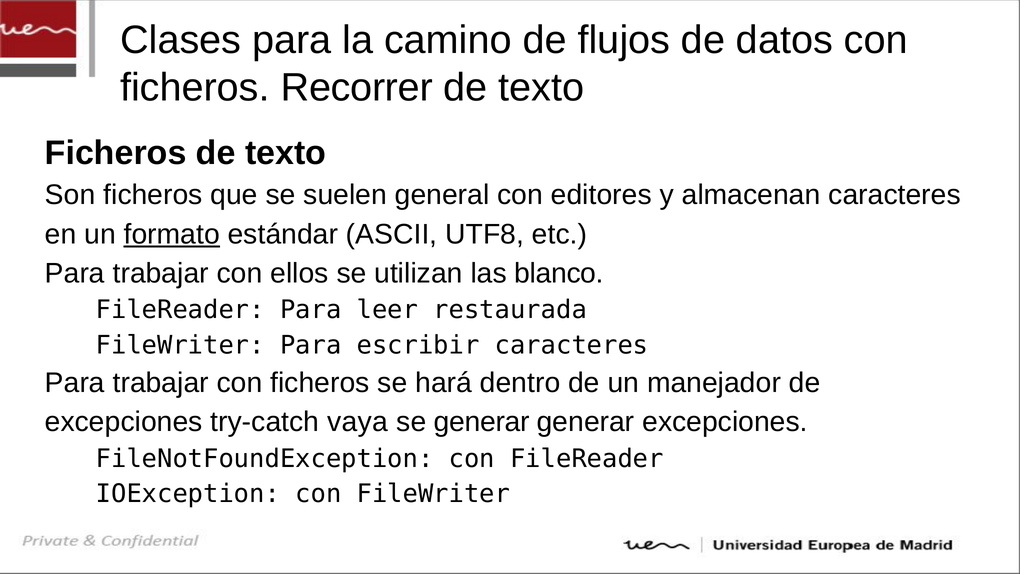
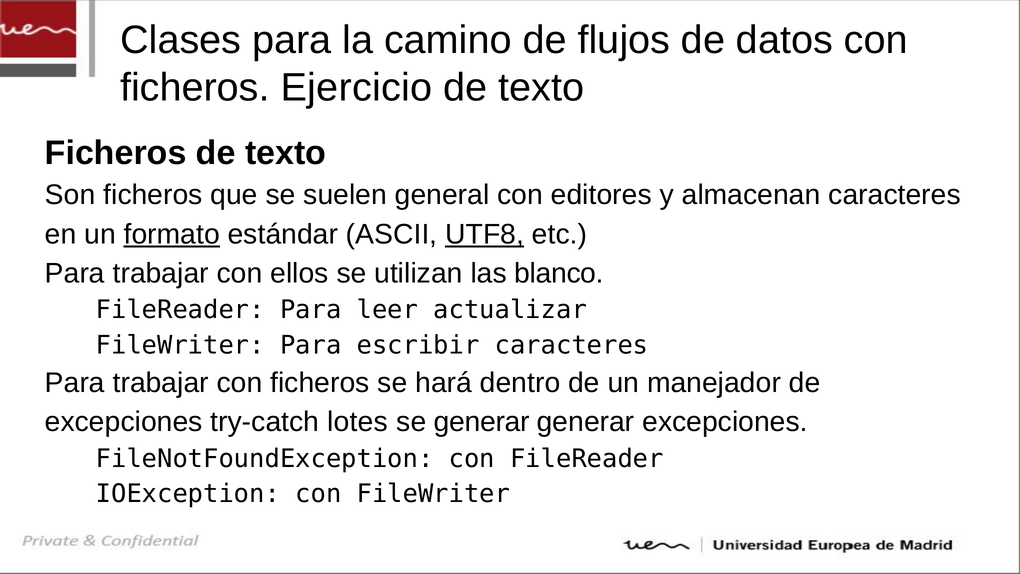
Recorrer: Recorrer -> Ejercicio
UTF8 underline: none -> present
restaurada: restaurada -> actualizar
vaya: vaya -> lotes
